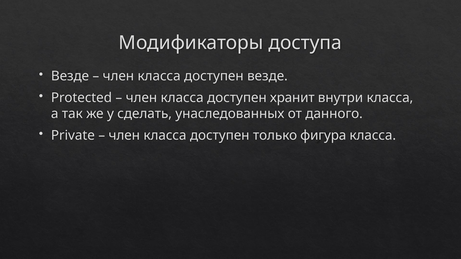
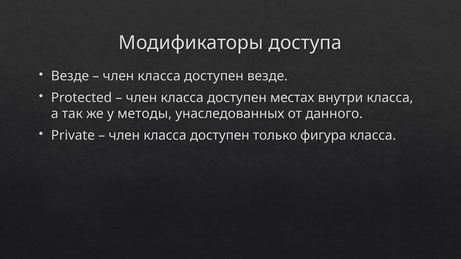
хранит: хранит -> местах
сделать: сделать -> методы
